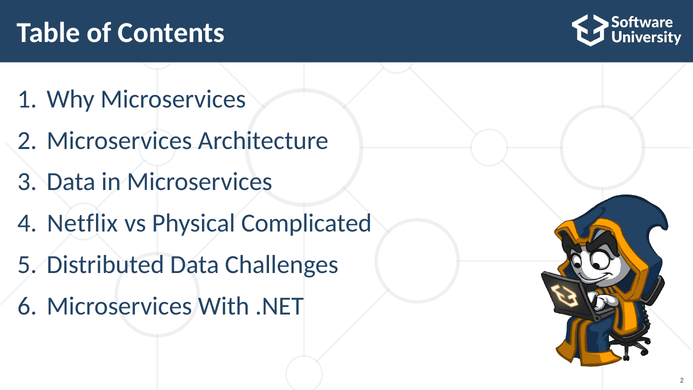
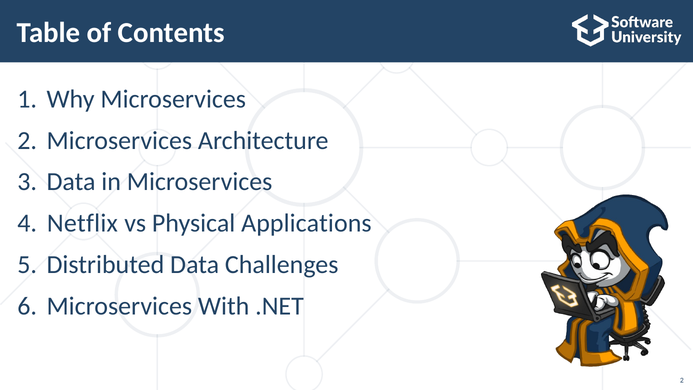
Complicated: Complicated -> Applications
